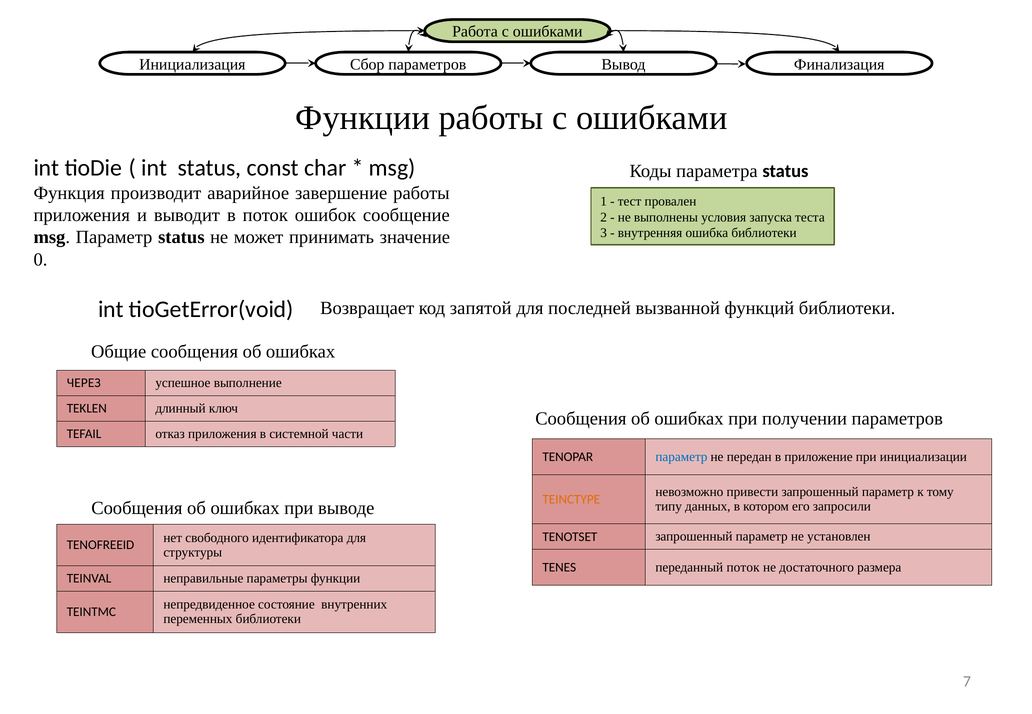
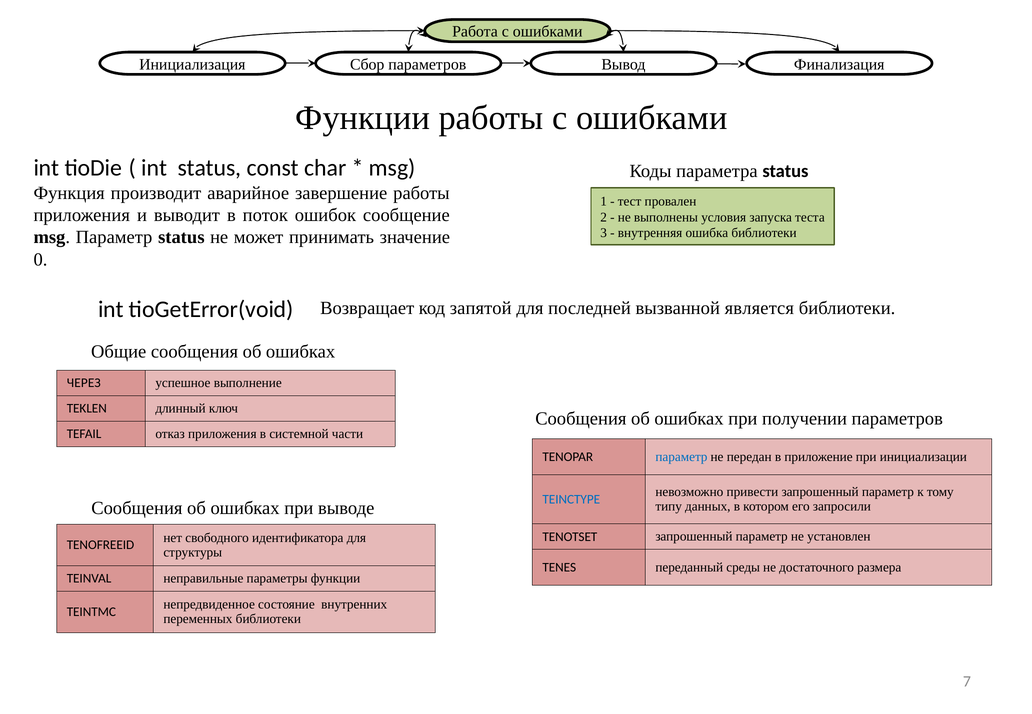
функций: функций -> является
TEINCTYPE colour: orange -> blue
переданный поток: поток -> среды
